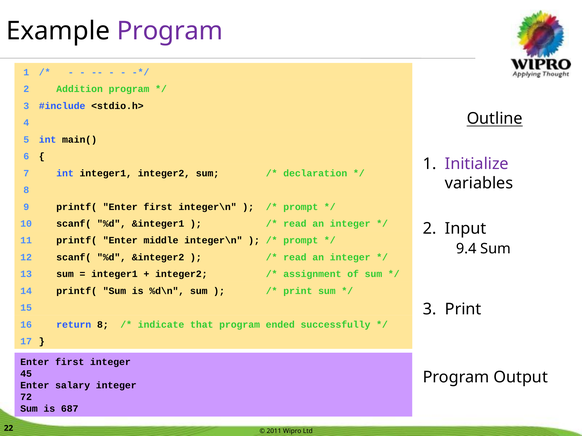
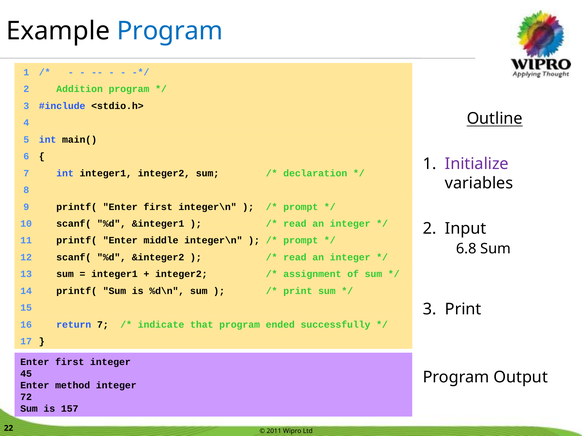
Program at (170, 31) colour: purple -> blue
9.4: 9.4 -> 6.8
return 8: 8 -> 7
salary: salary -> method
687: 687 -> 157
